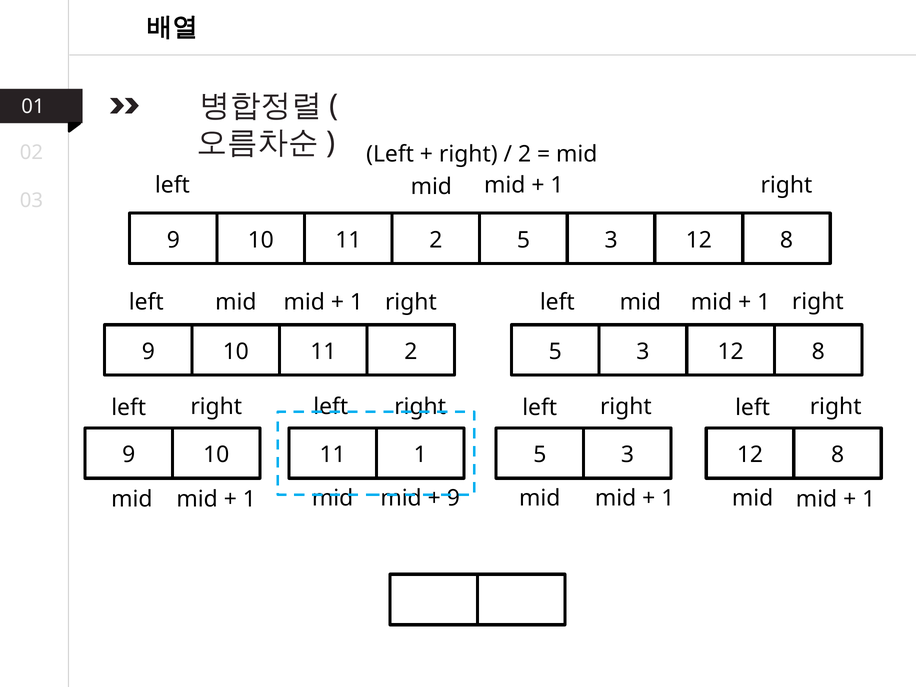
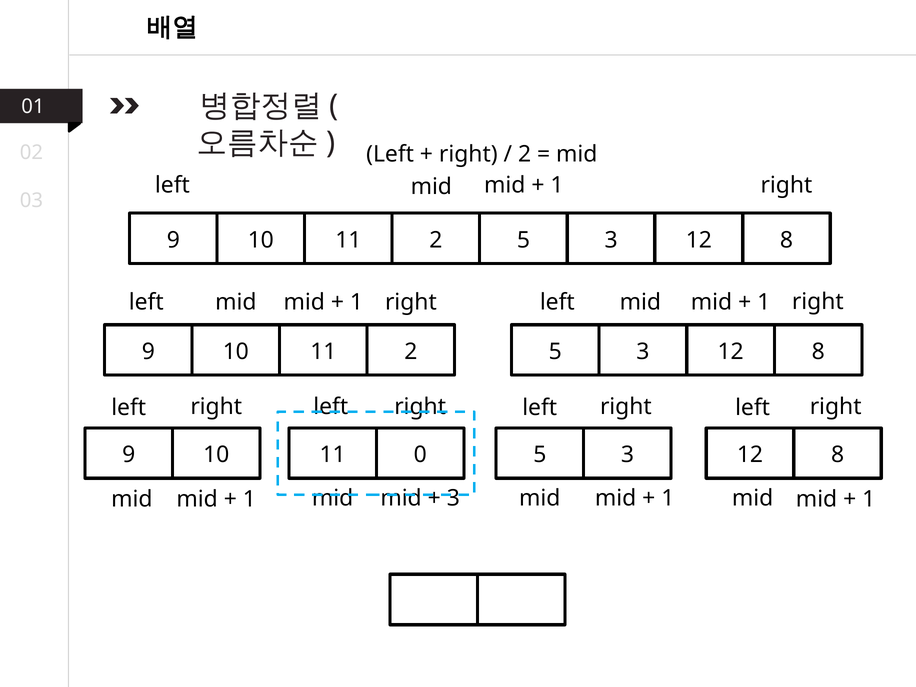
11 1: 1 -> 0
9 at (453, 498): 9 -> 3
